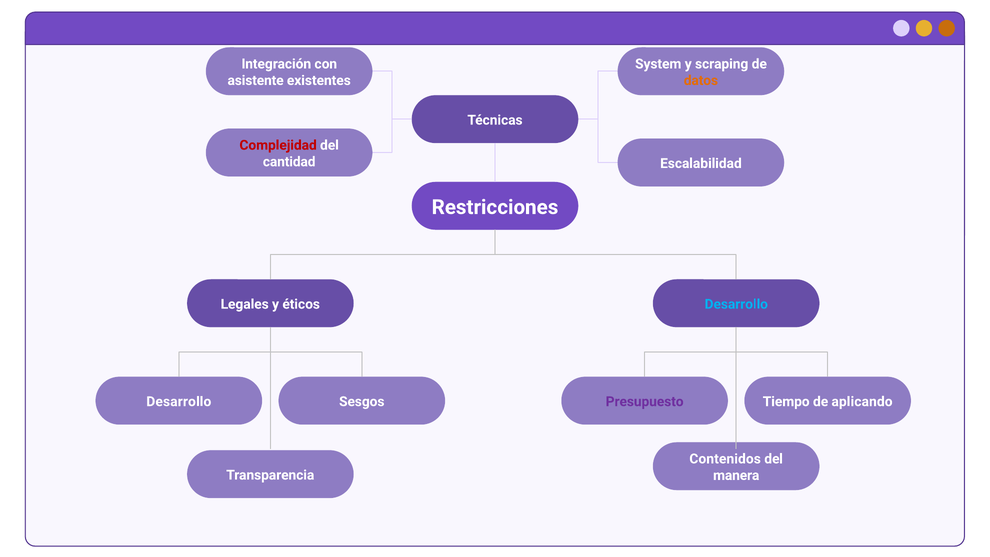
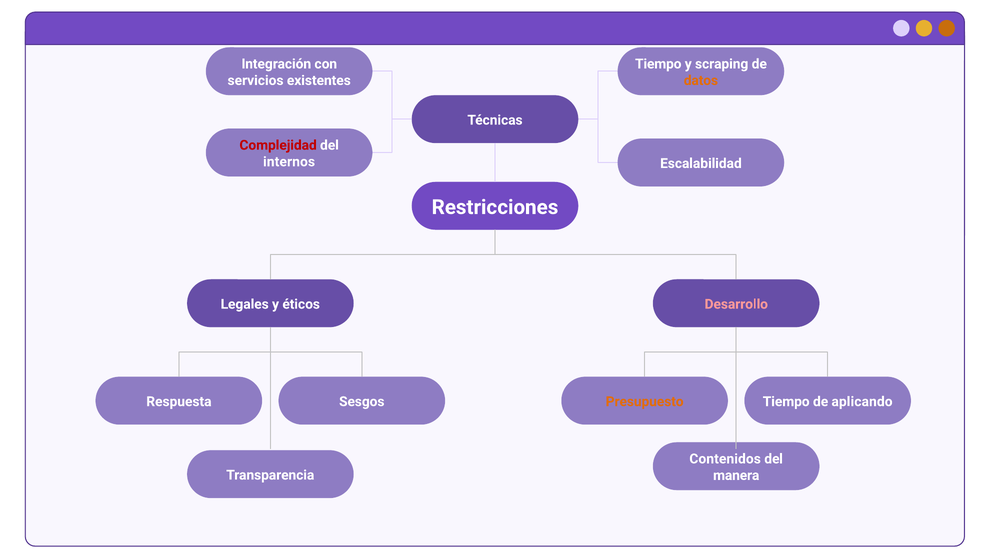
System at (658, 64): System -> Tiempo
asistente: asistente -> servicios
cantidad: cantidad -> internos
Desarrollo at (736, 304) colour: light blue -> pink
Desarrollo at (179, 402): Desarrollo -> Respuesta
Presupuesto colour: purple -> orange
